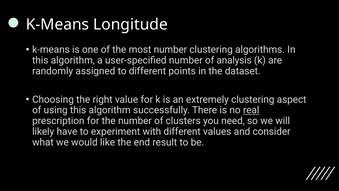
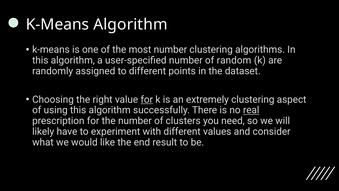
K-Means Longitude: Longitude -> Algorithm
analysis: analysis -> random
for at (147, 99) underline: none -> present
